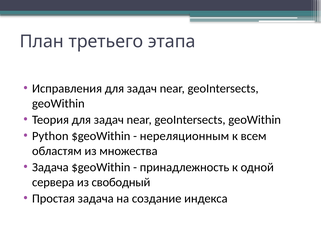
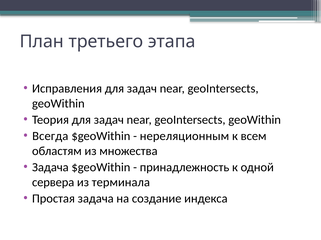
Python: Python -> Всегда
свободный: свободный -> терминала
